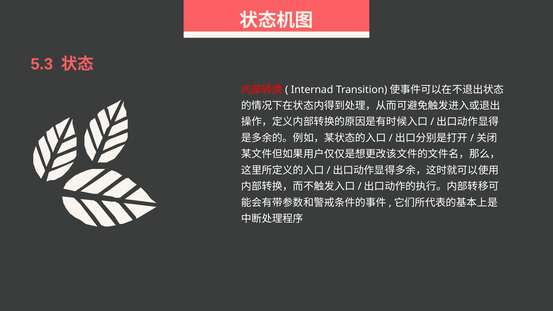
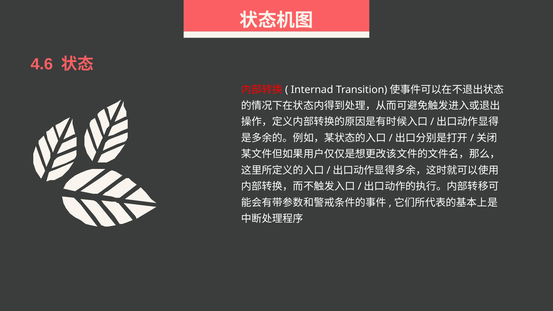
5.3: 5.3 -> 4.6
